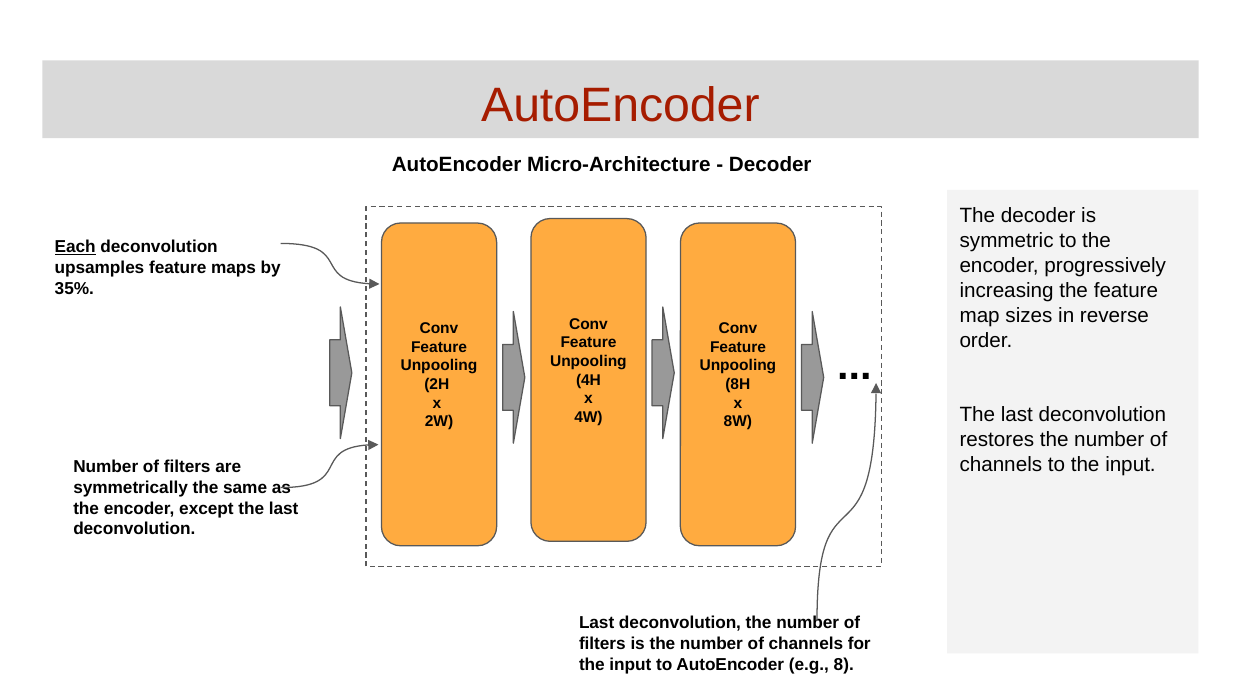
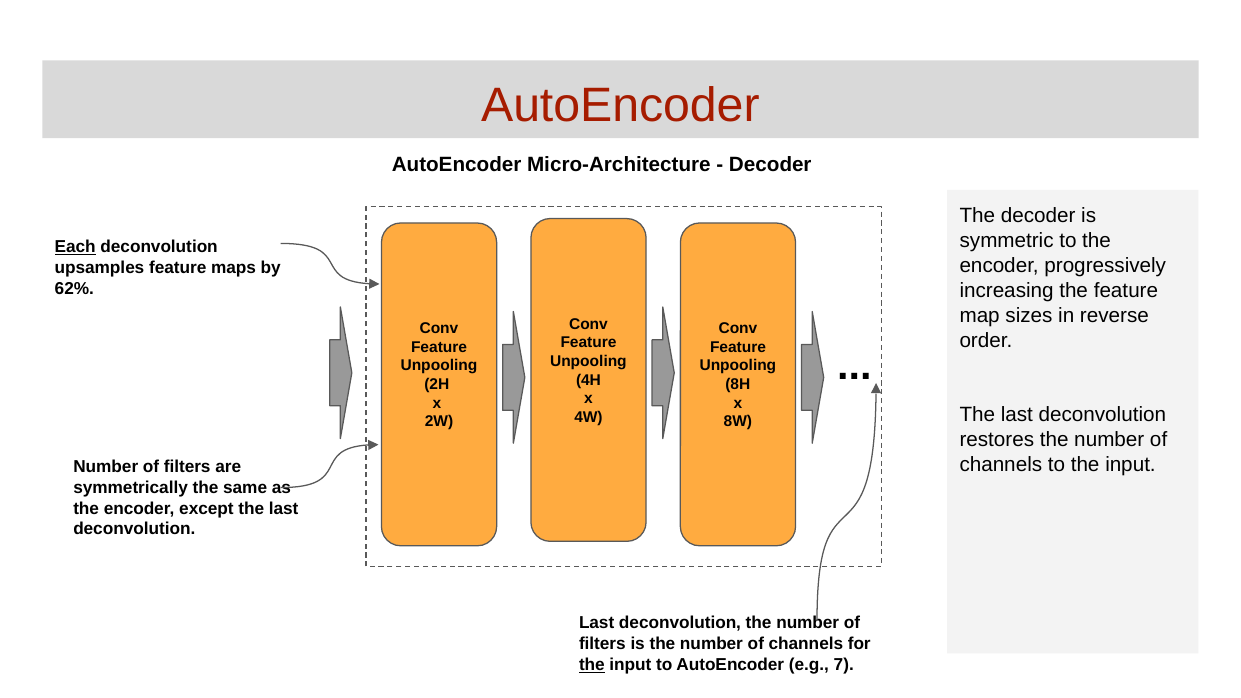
35%: 35% -> 62%
the at (592, 665) underline: none -> present
8: 8 -> 7
